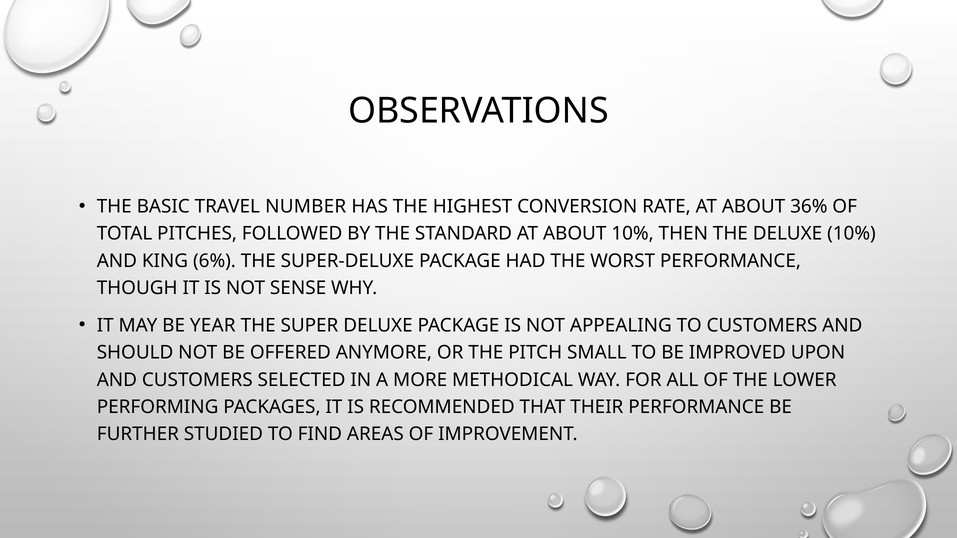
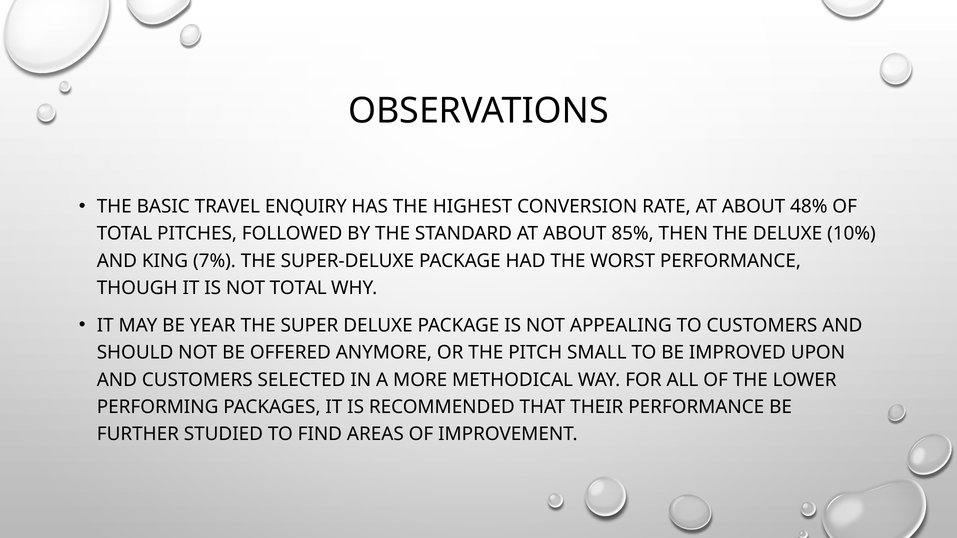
NUMBER: NUMBER -> ENQUIRY
36%: 36% -> 48%
ABOUT 10%: 10% -> 85%
6%: 6% -> 7%
NOT SENSE: SENSE -> TOTAL
